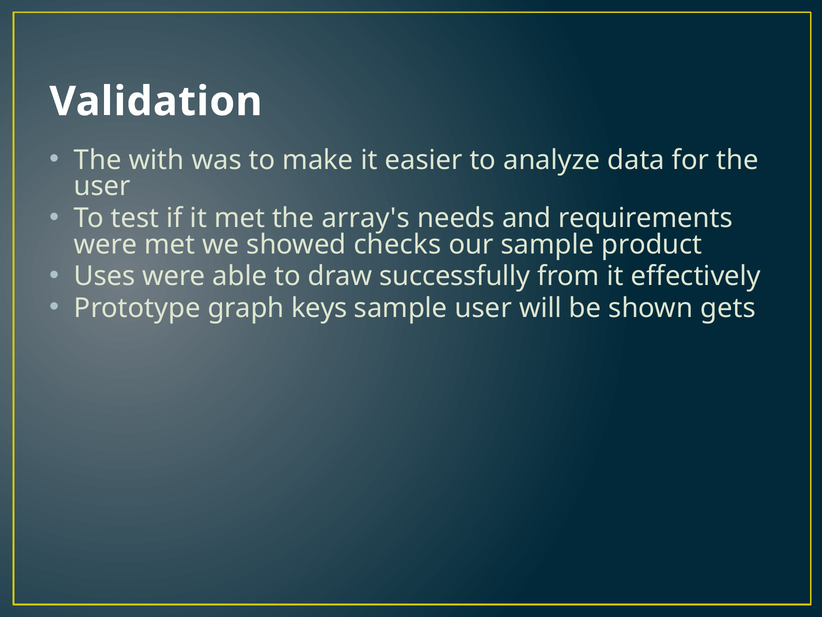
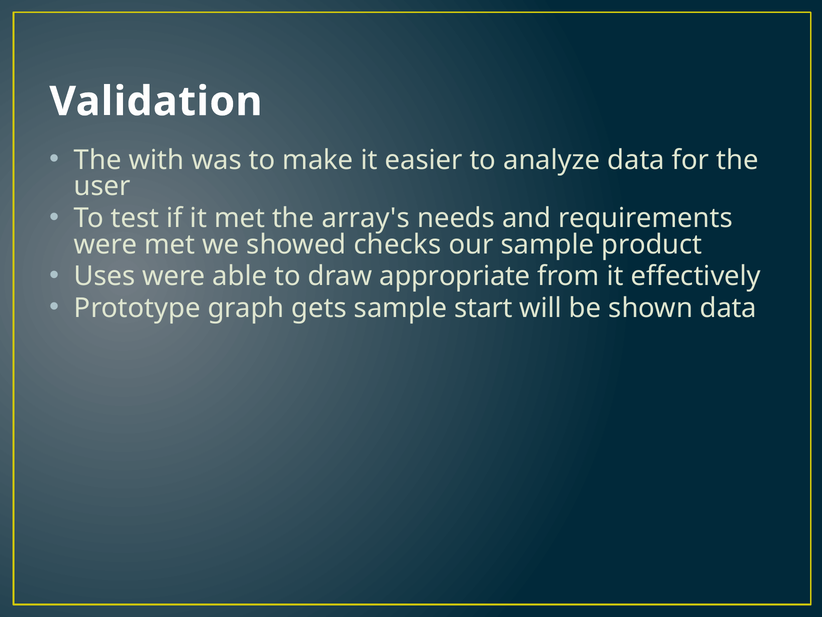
successfully: successfully -> appropriate
keys: keys -> gets
sample user: user -> start
shown gets: gets -> data
